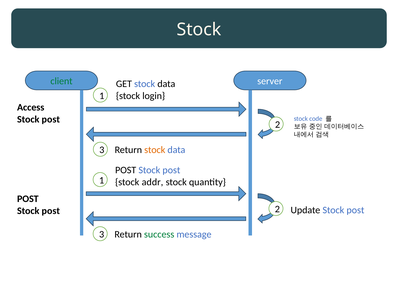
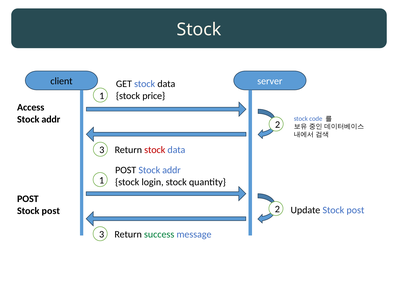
client colour: green -> black
login: login -> price
post at (51, 119): post -> addr
stock at (155, 150) colour: orange -> red
post at (171, 170): post -> addr
addr: addr -> login
